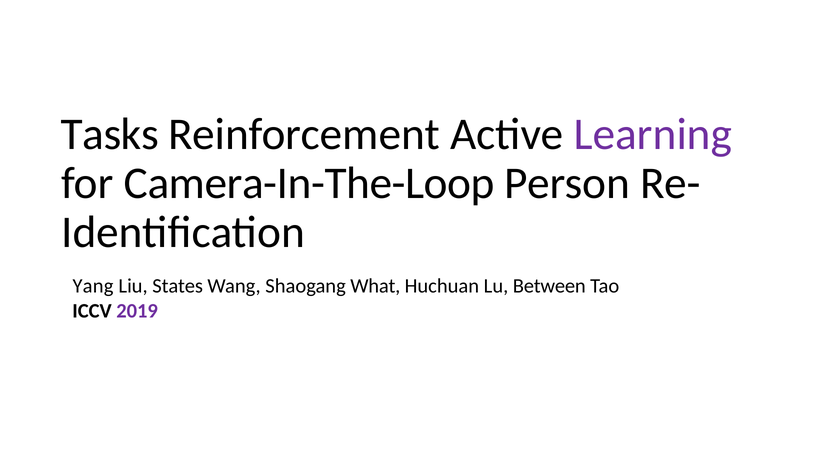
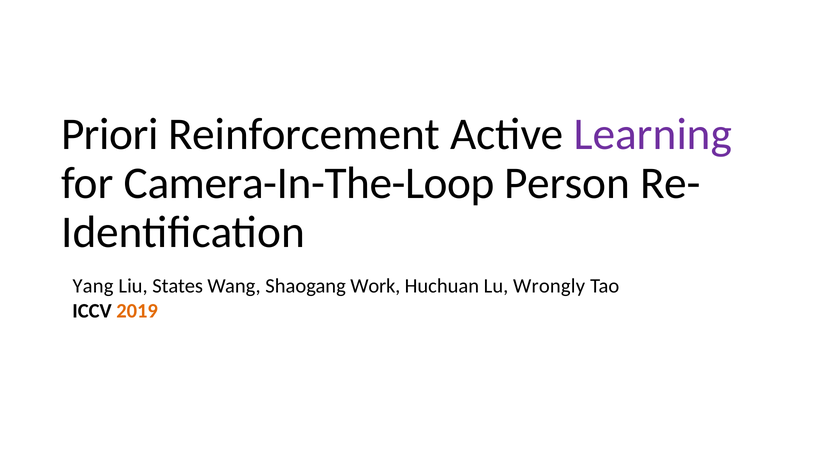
Tasks: Tasks -> Priori
What: What -> Work
Between: Between -> Wrongly
2019 colour: purple -> orange
